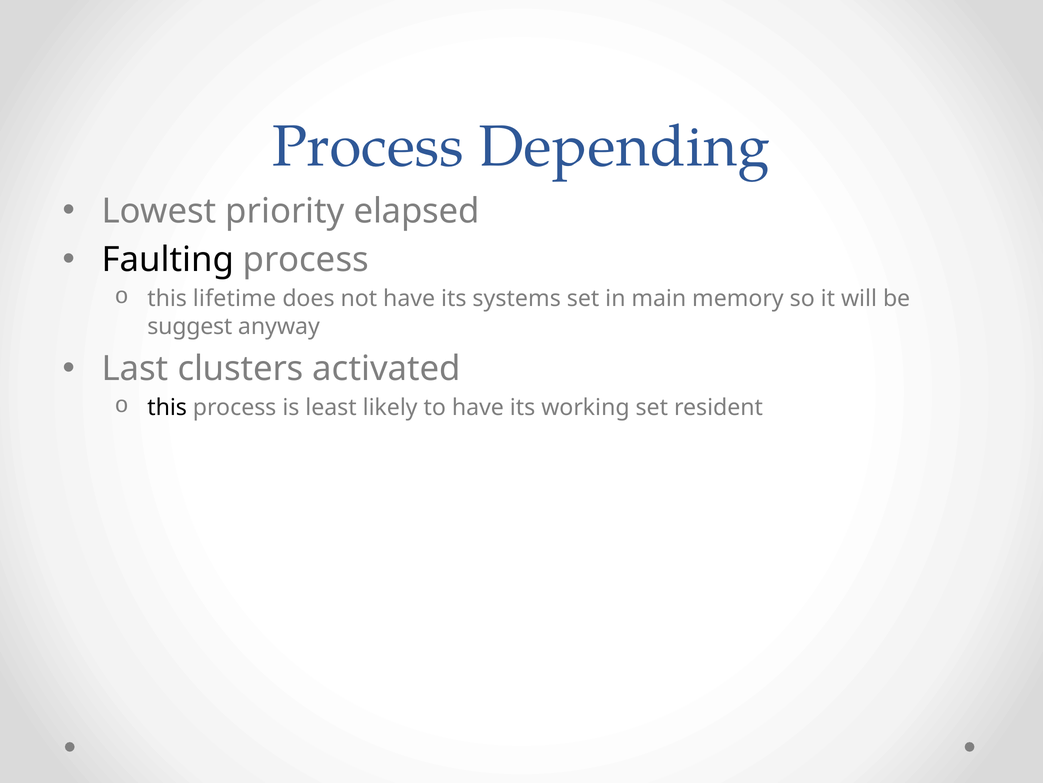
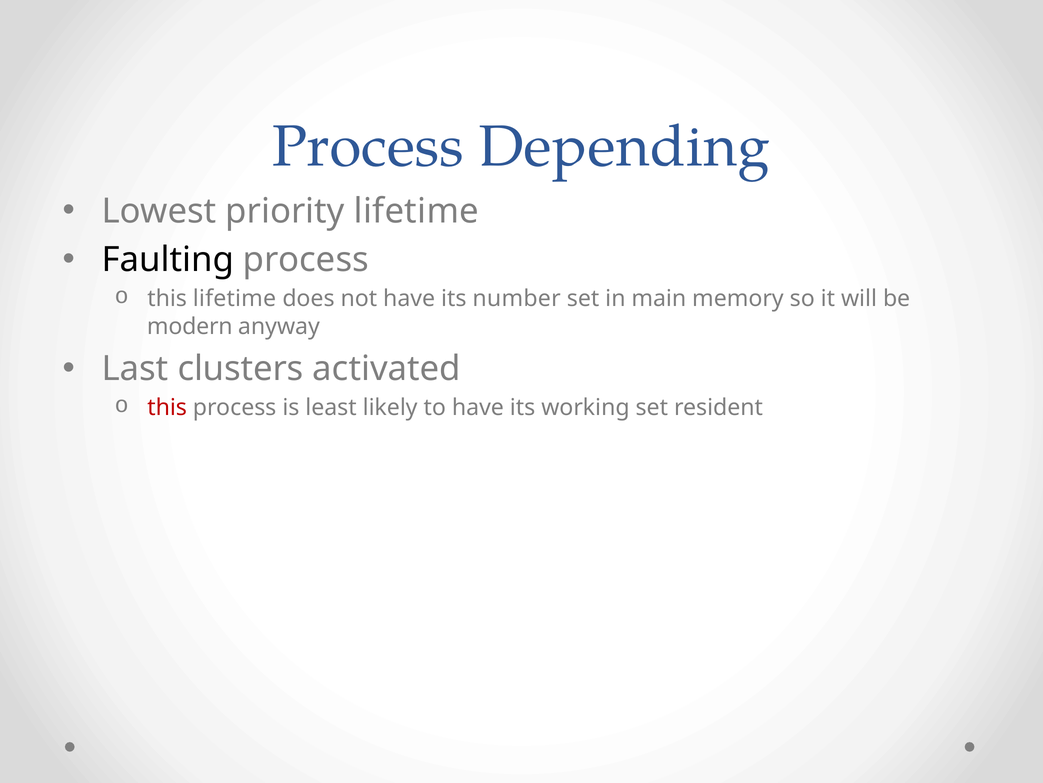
priority elapsed: elapsed -> lifetime
systems: systems -> number
suggest: suggest -> modern
this at (167, 407) colour: black -> red
